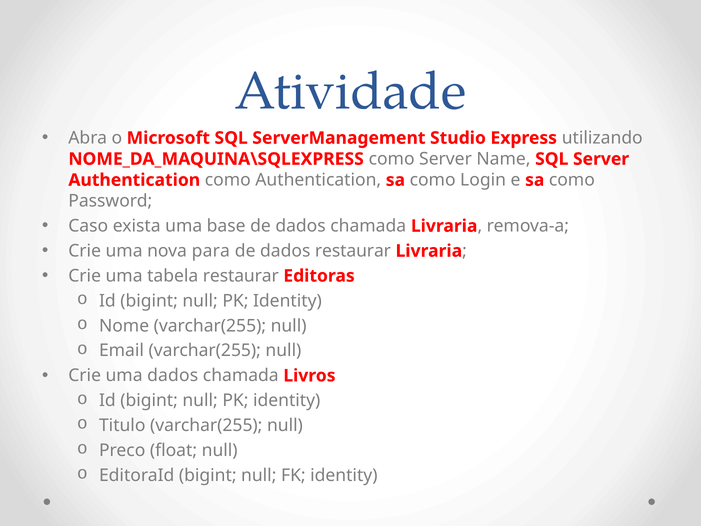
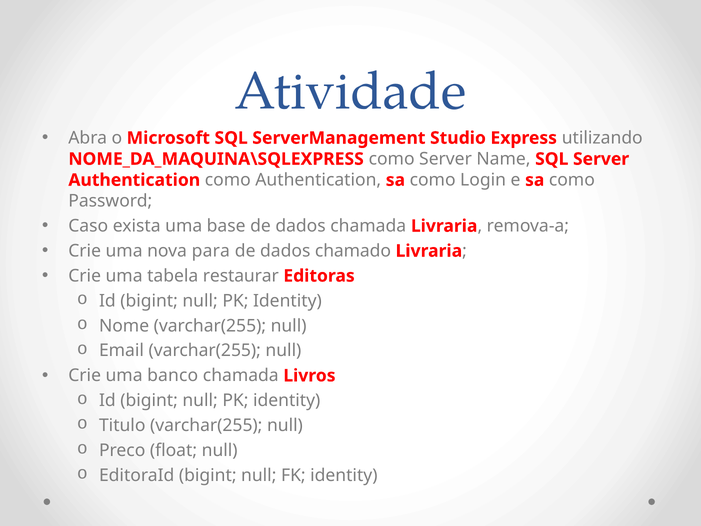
dados restaurar: restaurar -> chamado
uma dados: dados -> banco
